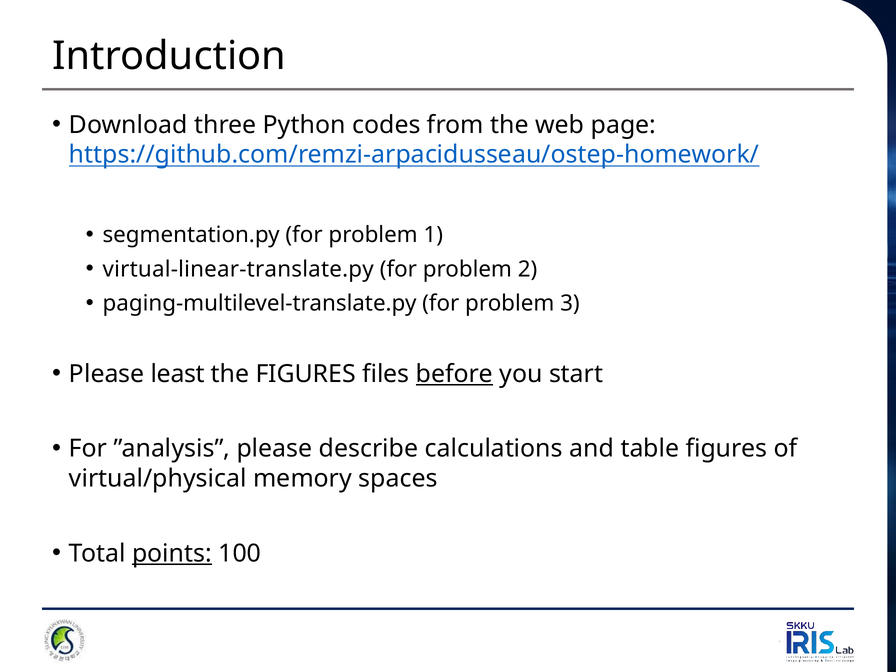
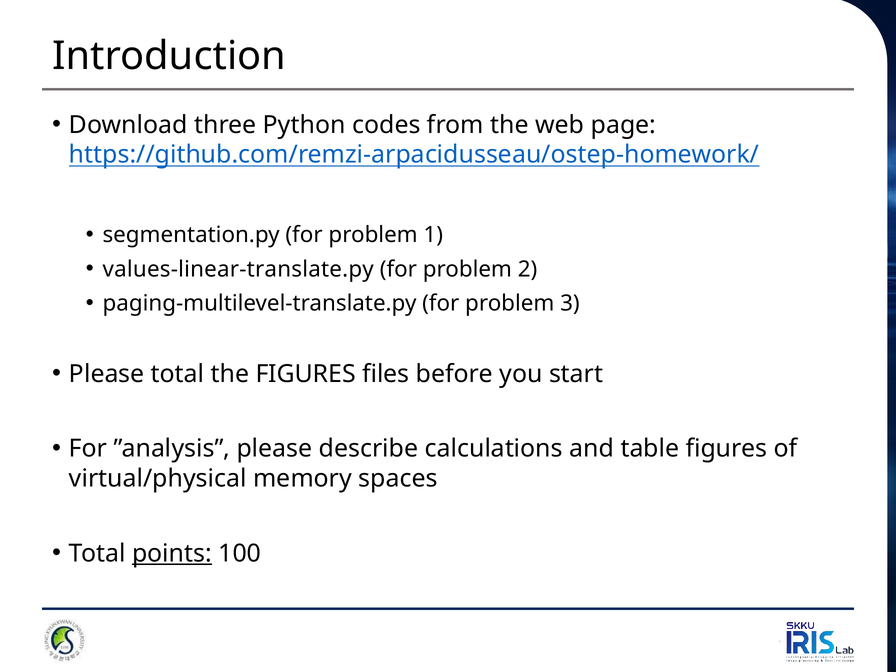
virtual-linear-translate.py: virtual-linear-translate.py -> values-linear-translate.py
Please least: least -> total
before underline: present -> none
